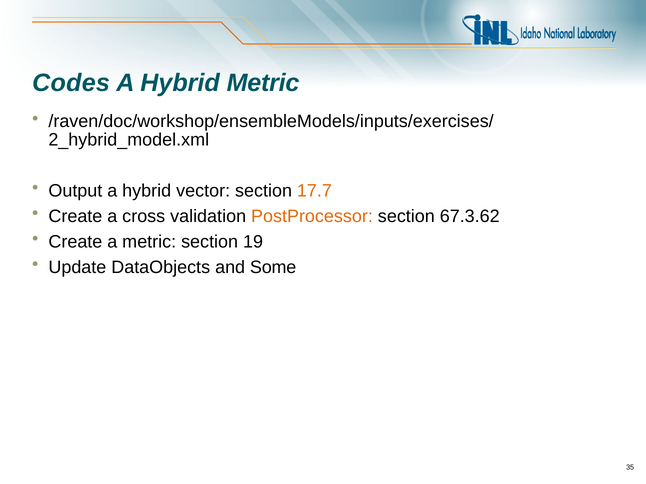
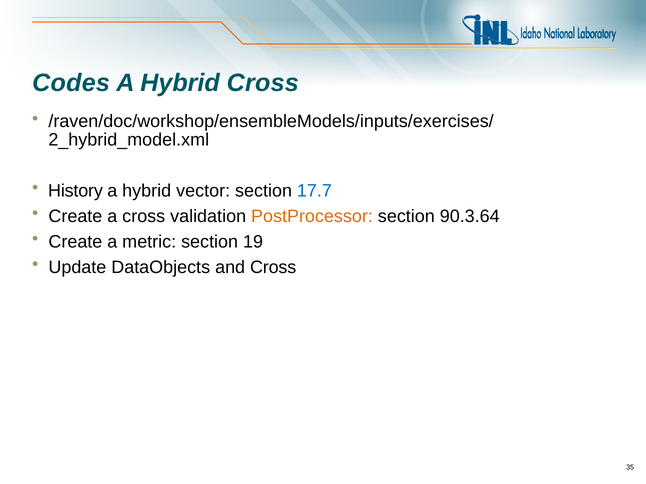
Hybrid Metric: Metric -> Cross
Output: Output -> History
17.7 colour: orange -> blue
67.3.62: 67.3.62 -> 90.3.64
and Some: Some -> Cross
